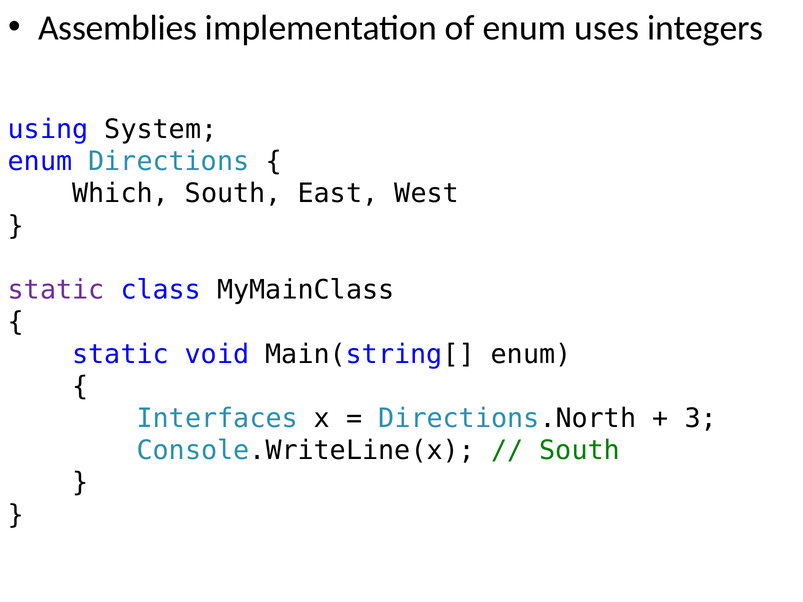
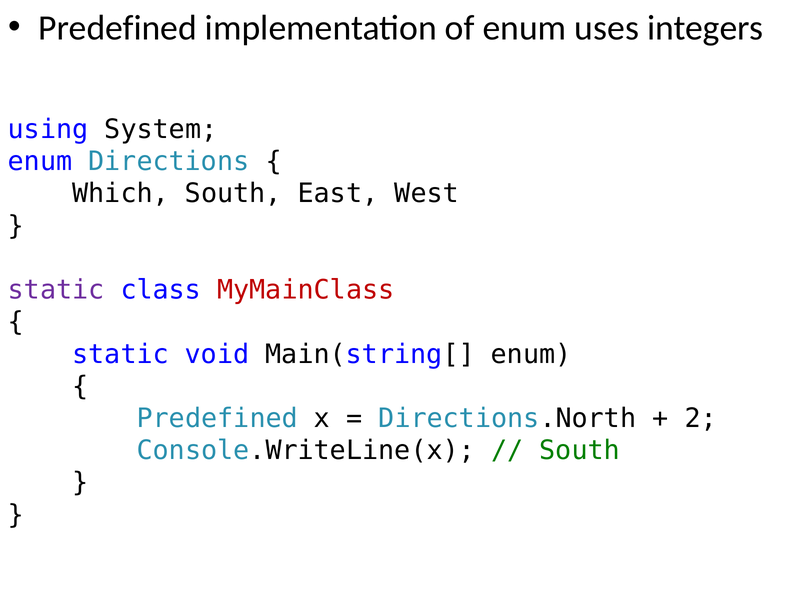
Assemblies at (118, 28): Assemblies -> Predefined
MyMainClass colour: black -> red
Interfaces at (217, 419): Interfaces -> Predefined
3: 3 -> 2
